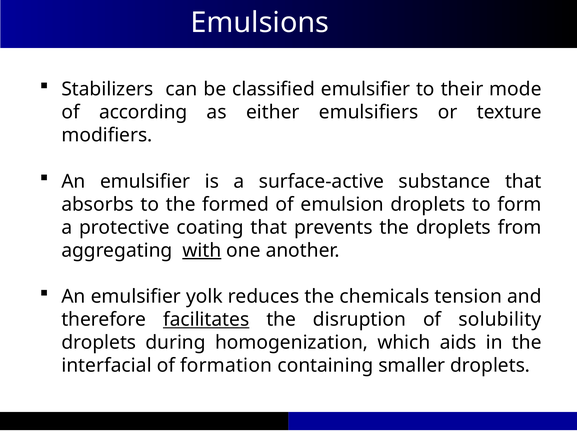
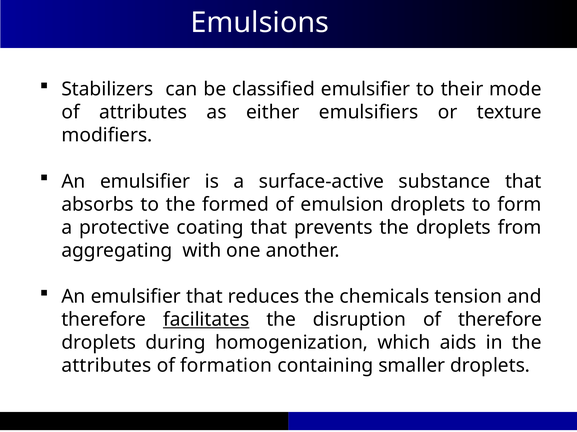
of according: according -> attributes
with underline: present -> none
emulsifier yolk: yolk -> that
of solubility: solubility -> therefore
interfacial at (107, 366): interfacial -> attributes
